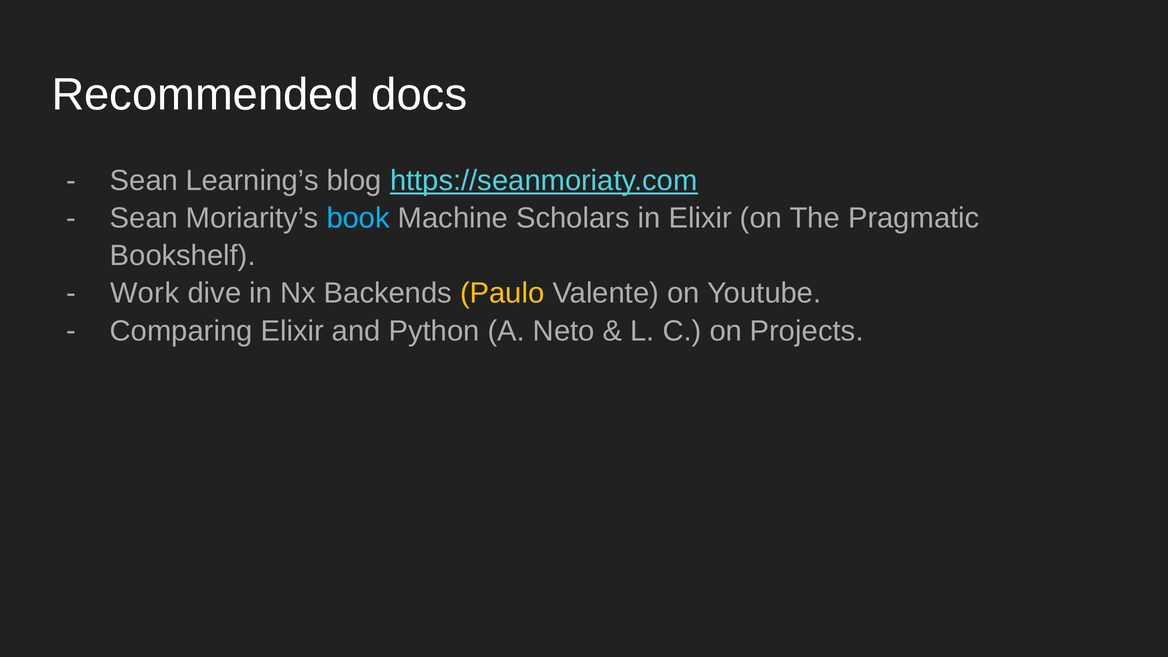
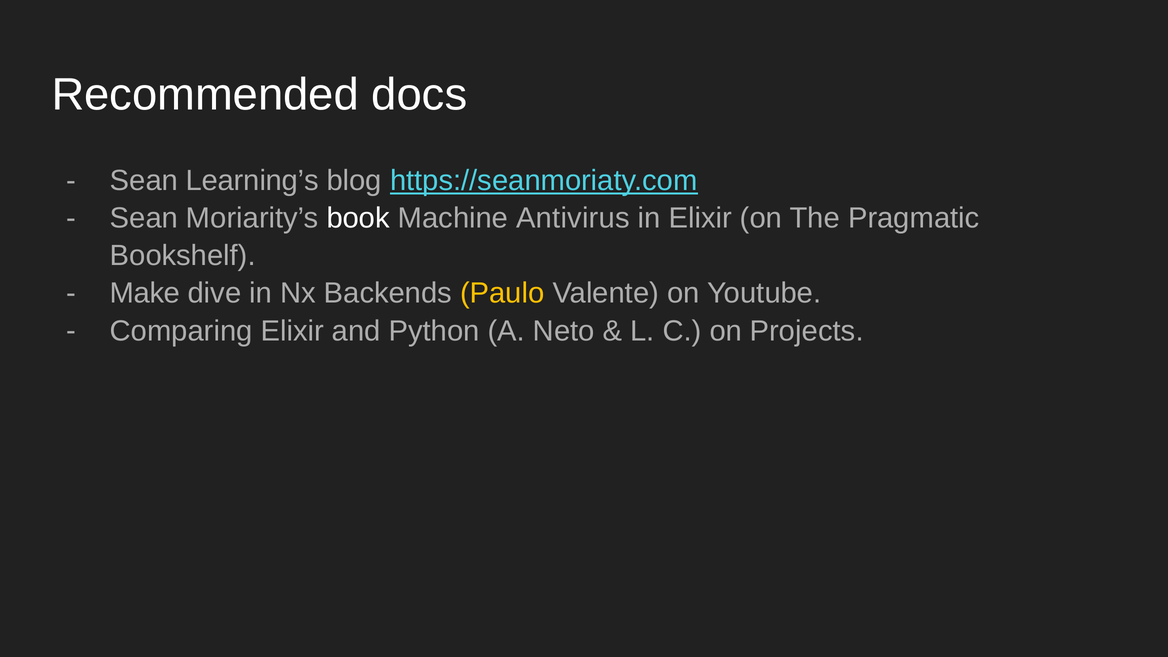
book colour: light blue -> white
Scholars: Scholars -> Antivirus
Work: Work -> Make
